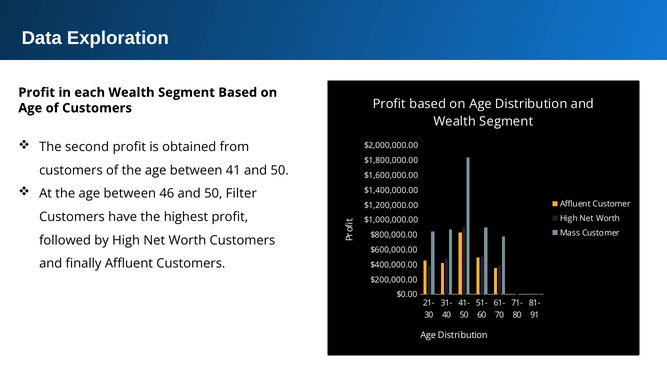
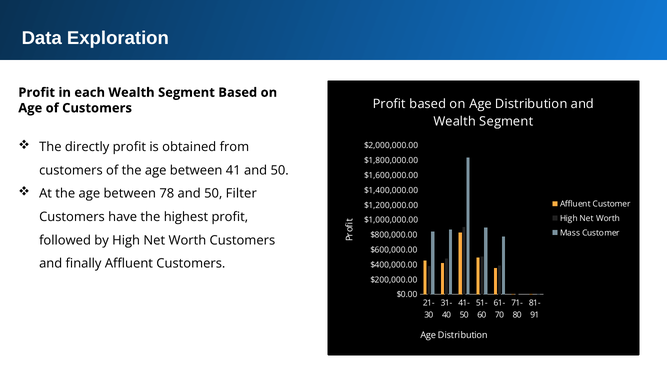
second: second -> directly
46: 46 -> 78
